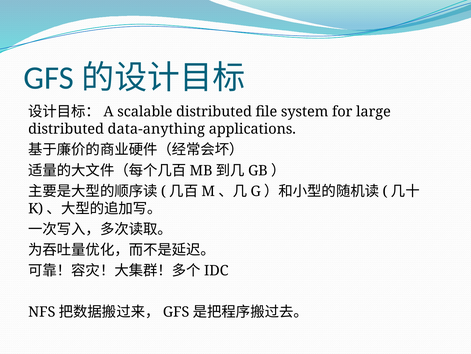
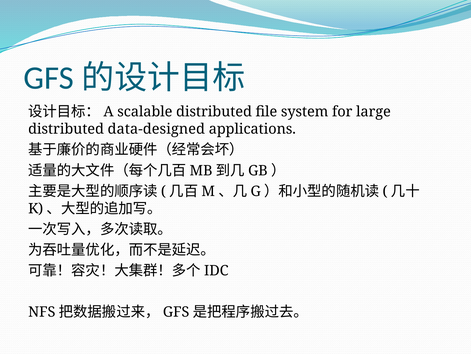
data-anything: data-anything -> data-designed
